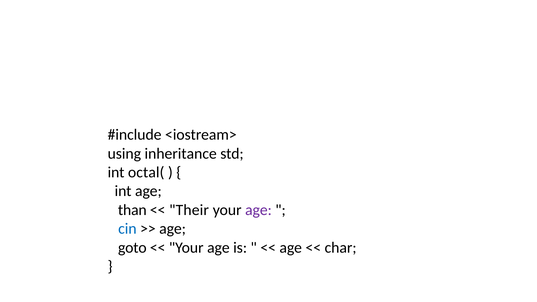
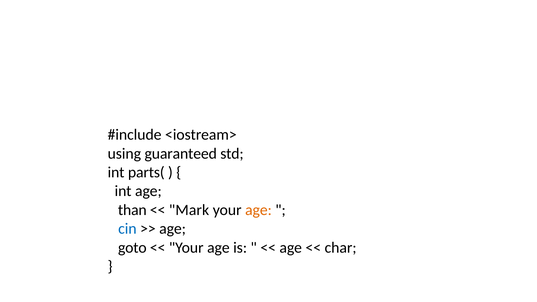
inheritance: inheritance -> guaranteed
octal(: octal( -> parts(
Their: Their -> Mark
age at (258, 210) colour: purple -> orange
